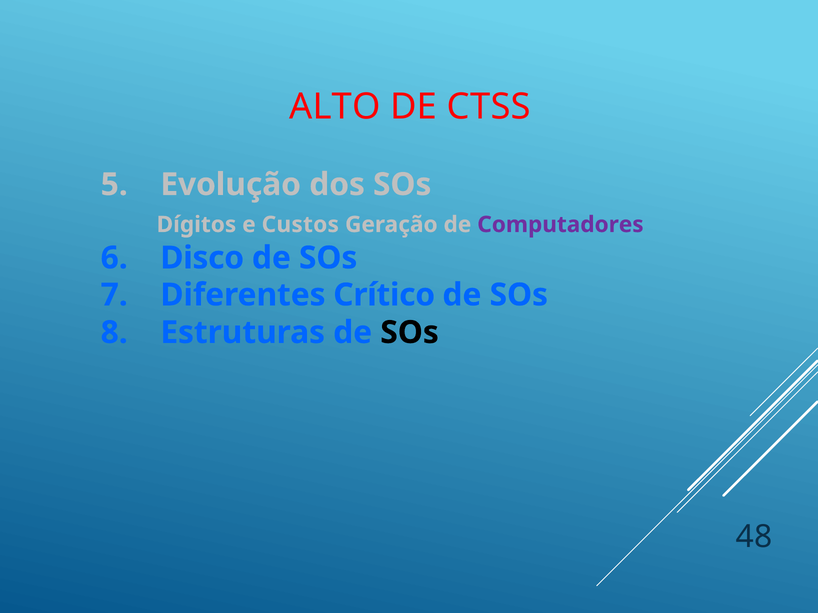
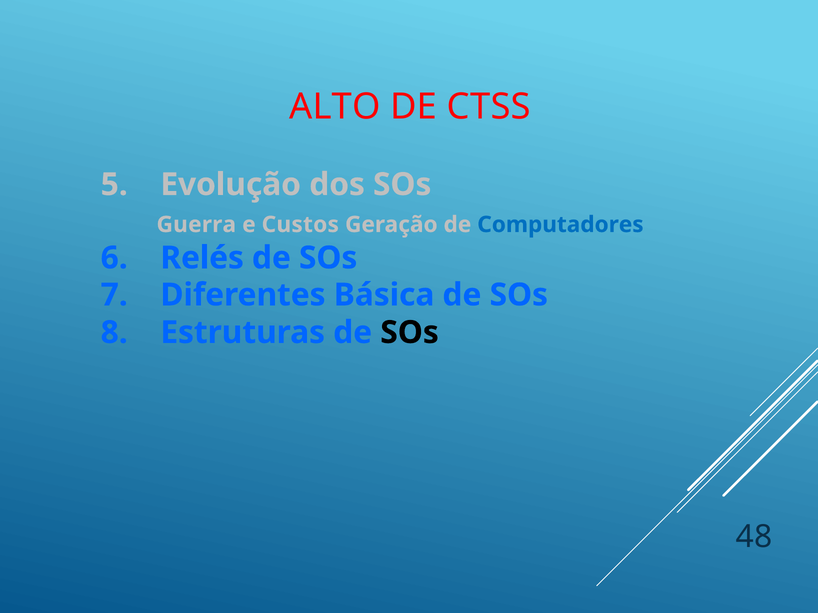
Dígitos: Dígitos -> Guerra
Computadores colour: purple -> blue
Disco: Disco -> Relés
Crítico: Crítico -> Básica
